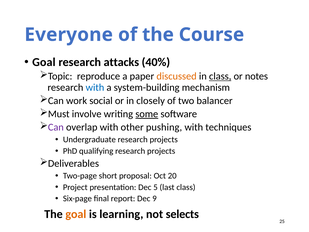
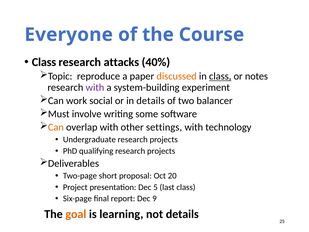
Goal at (44, 62): Goal -> Class
with at (95, 87) colour: blue -> purple
mechanism: mechanism -> experiment
in closely: closely -> details
some underline: present -> none
Can at (56, 127) colour: purple -> orange
pushing: pushing -> settings
techniques: techniques -> technology
not selects: selects -> details
